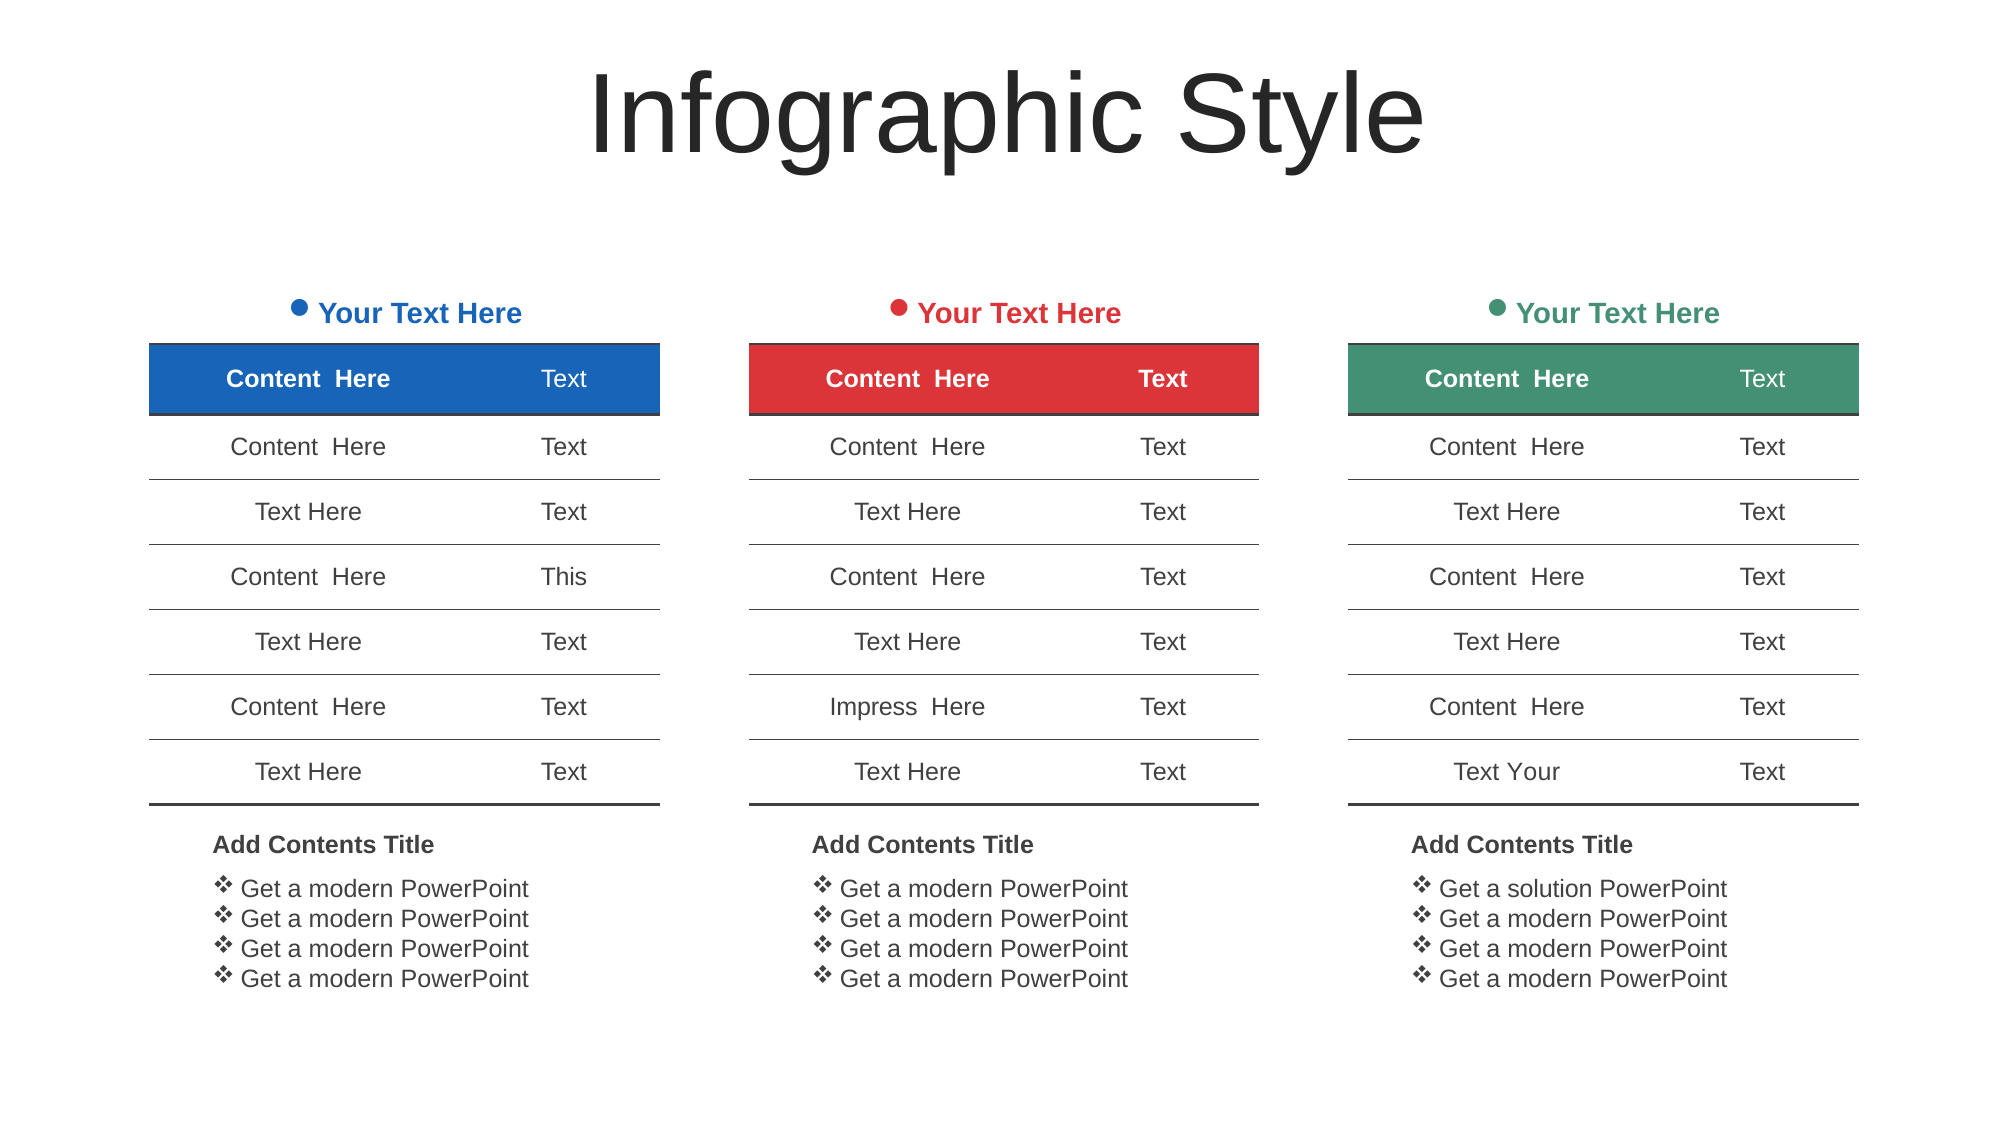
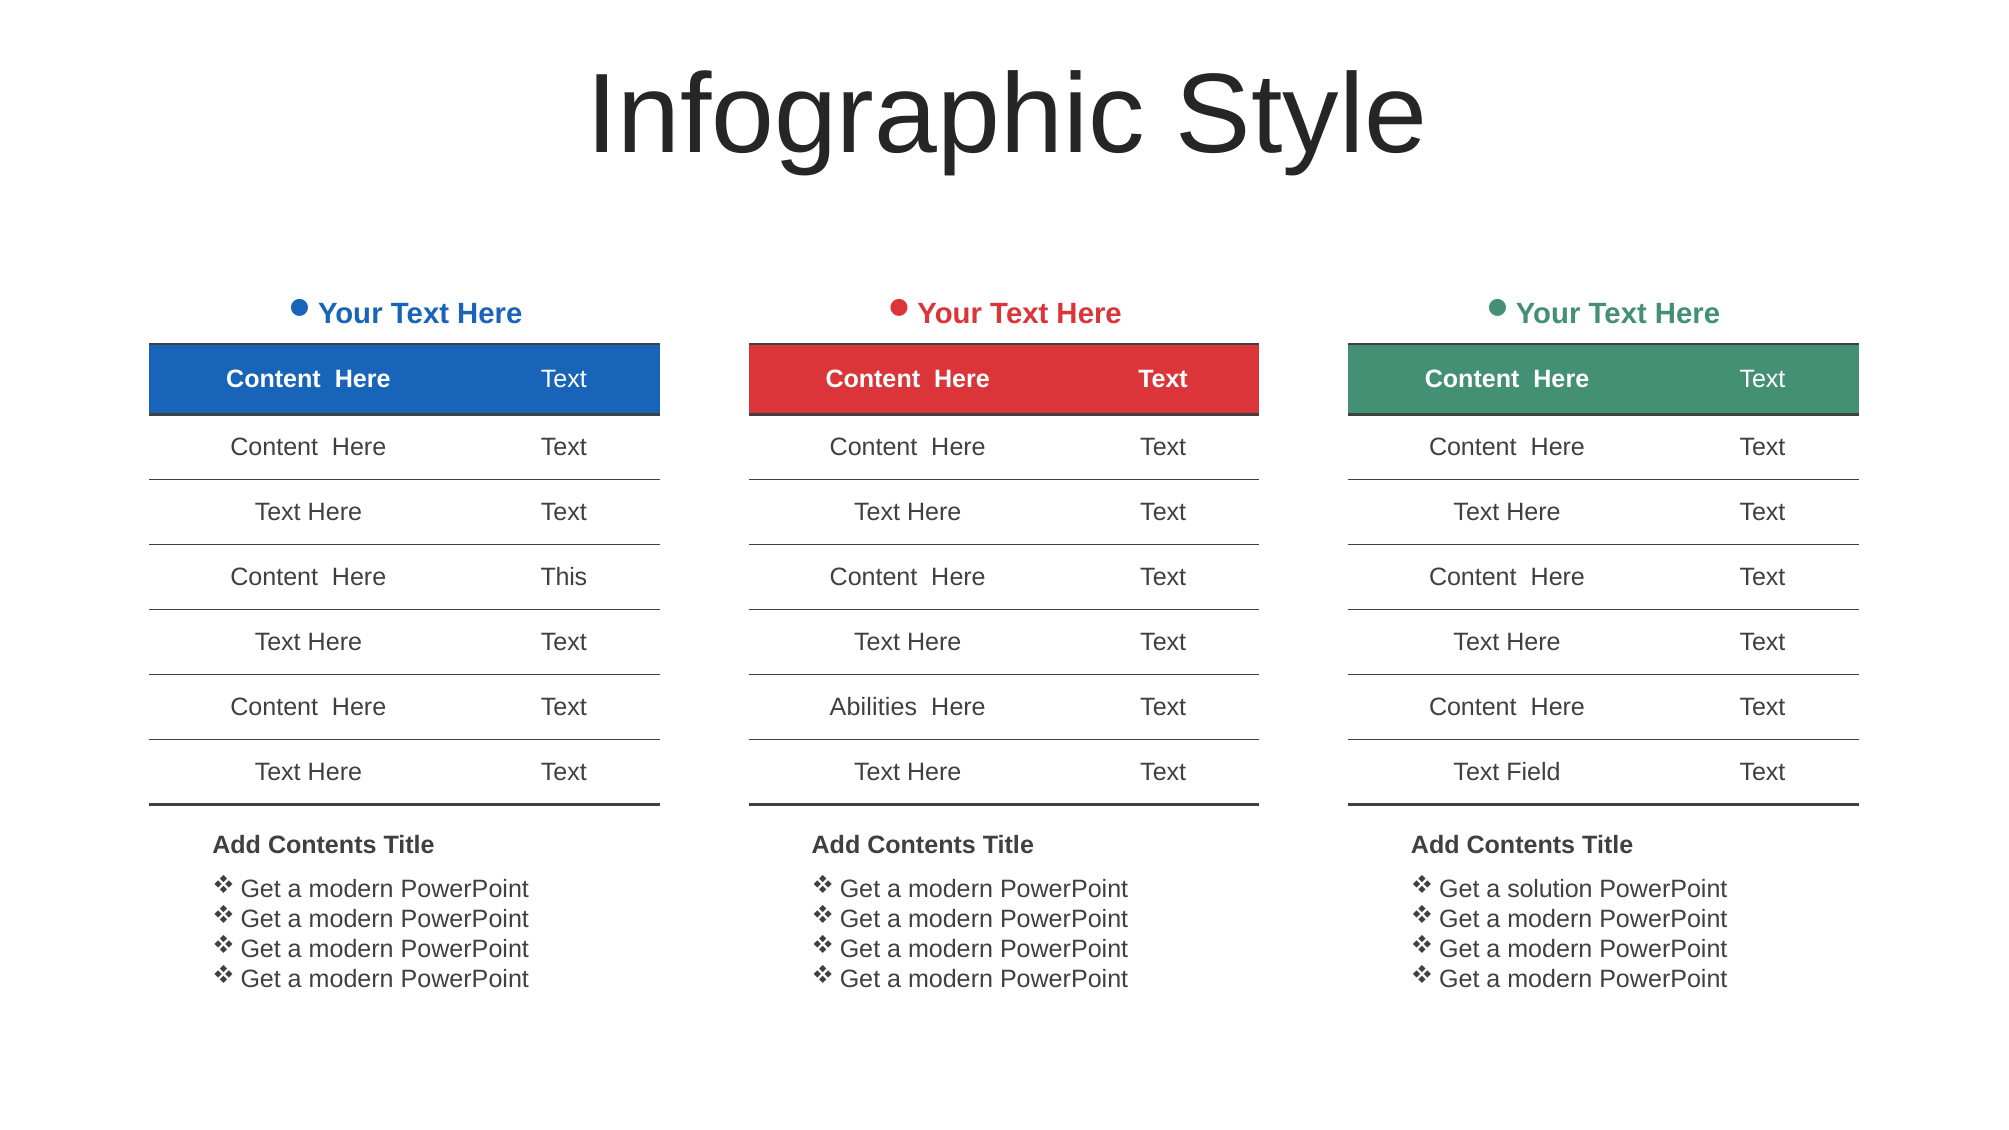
Impress: Impress -> Abilities
Your: Your -> Field
